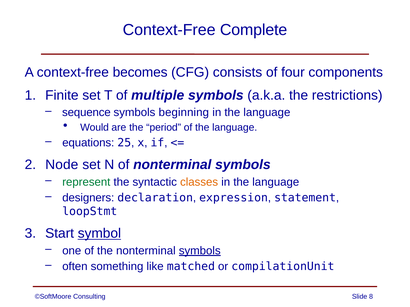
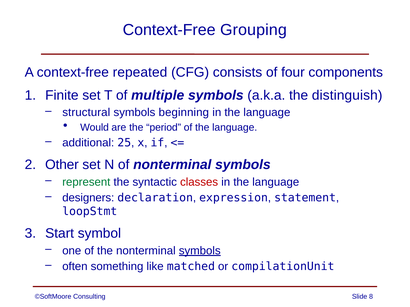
Complete: Complete -> Grouping
becomes: becomes -> repeated
restrictions: restrictions -> distinguish
sequence: sequence -> structural
equations: equations -> additional
Node: Node -> Other
classes colour: orange -> red
symbol underline: present -> none
